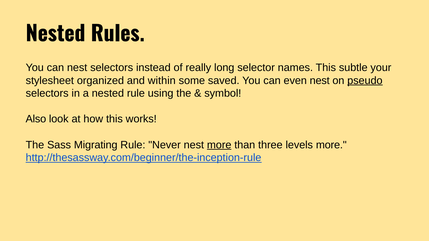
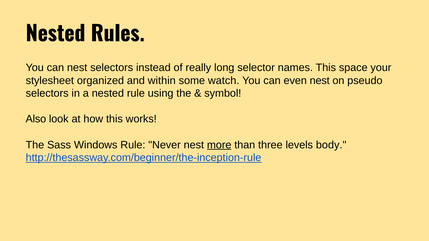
subtle: subtle -> space
saved: saved -> watch
pseudo underline: present -> none
Migrating: Migrating -> Windows
levels more: more -> body
